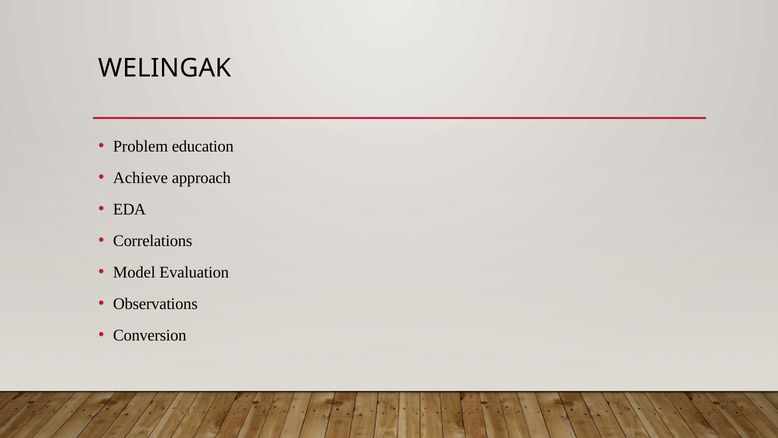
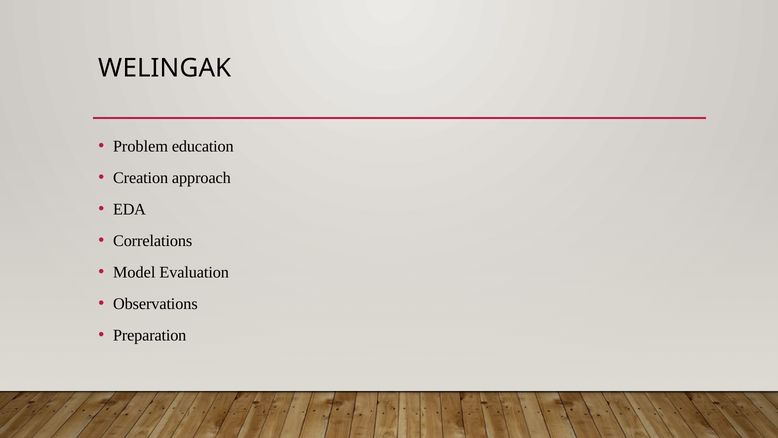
Achieve: Achieve -> Creation
Conversion: Conversion -> Preparation
